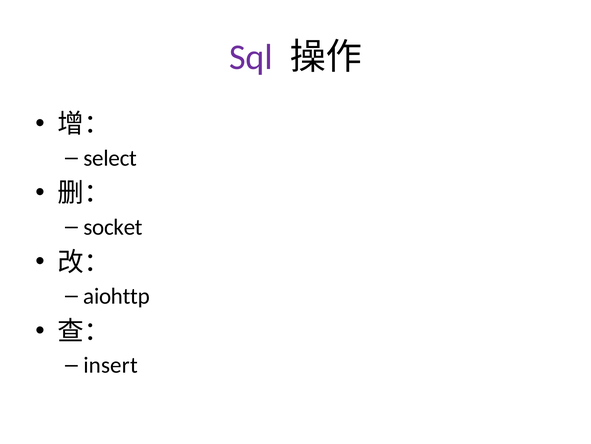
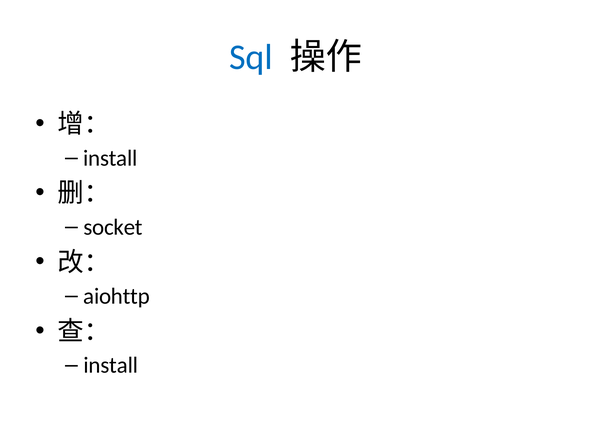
Sql colour: purple -> blue
select at (110, 158): select -> install
insert at (111, 365): insert -> install
